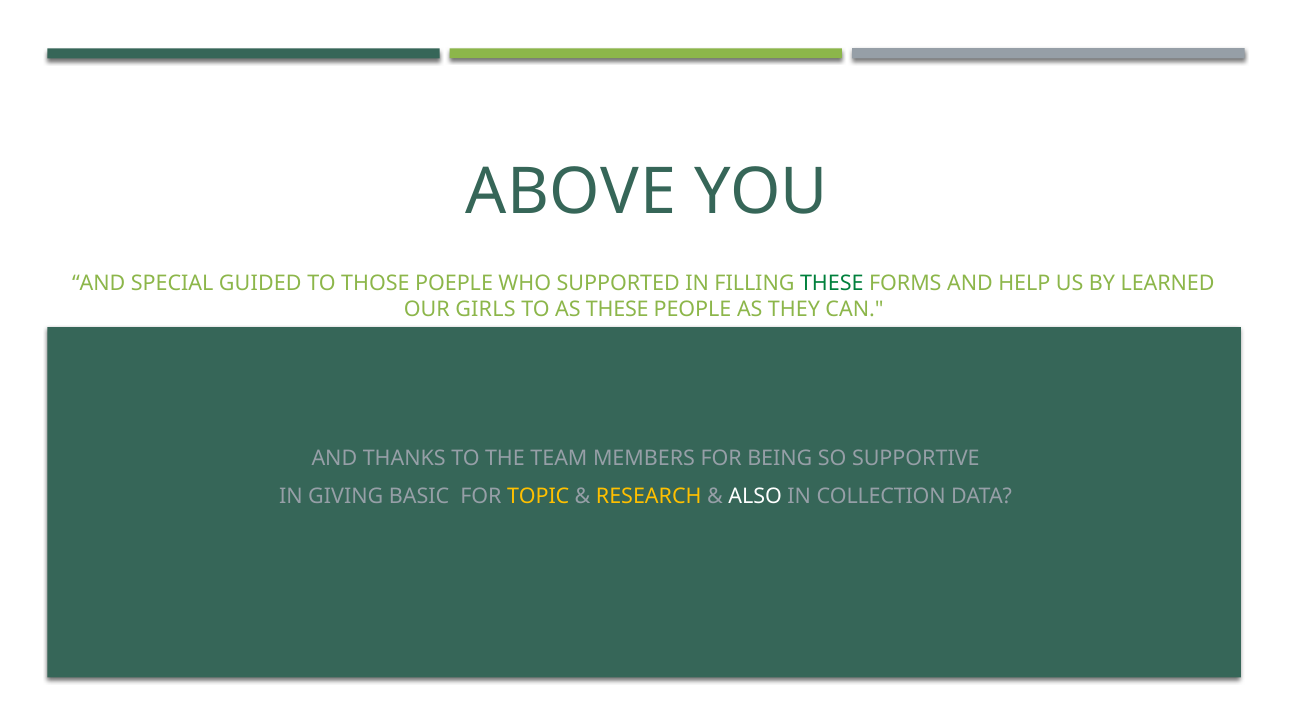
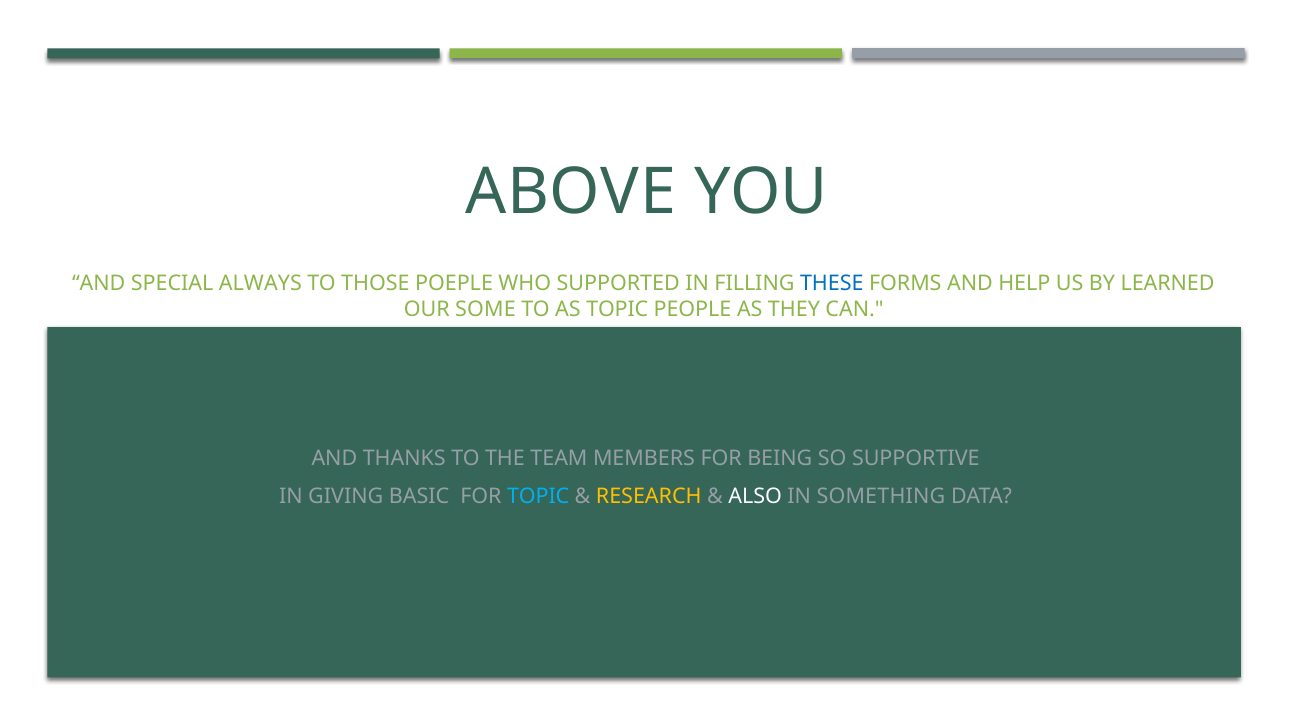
GUIDED: GUIDED -> ALWAYS
THESE at (832, 284) colour: green -> blue
GIRLS: GIRLS -> SOME
AS THESE: THESE -> TOPIC
TOPIC at (538, 496) colour: yellow -> light blue
COLLECTION: COLLECTION -> SOMETHING
